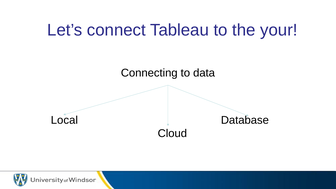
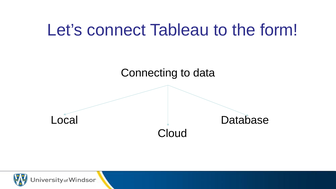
your: your -> form
